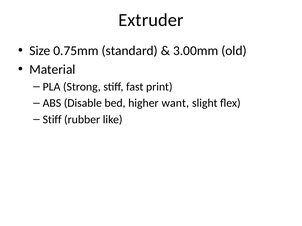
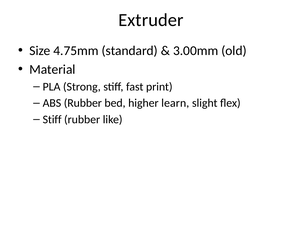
0.75mm: 0.75mm -> 4.75mm
ABS Disable: Disable -> Rubber
want: want -> learn
